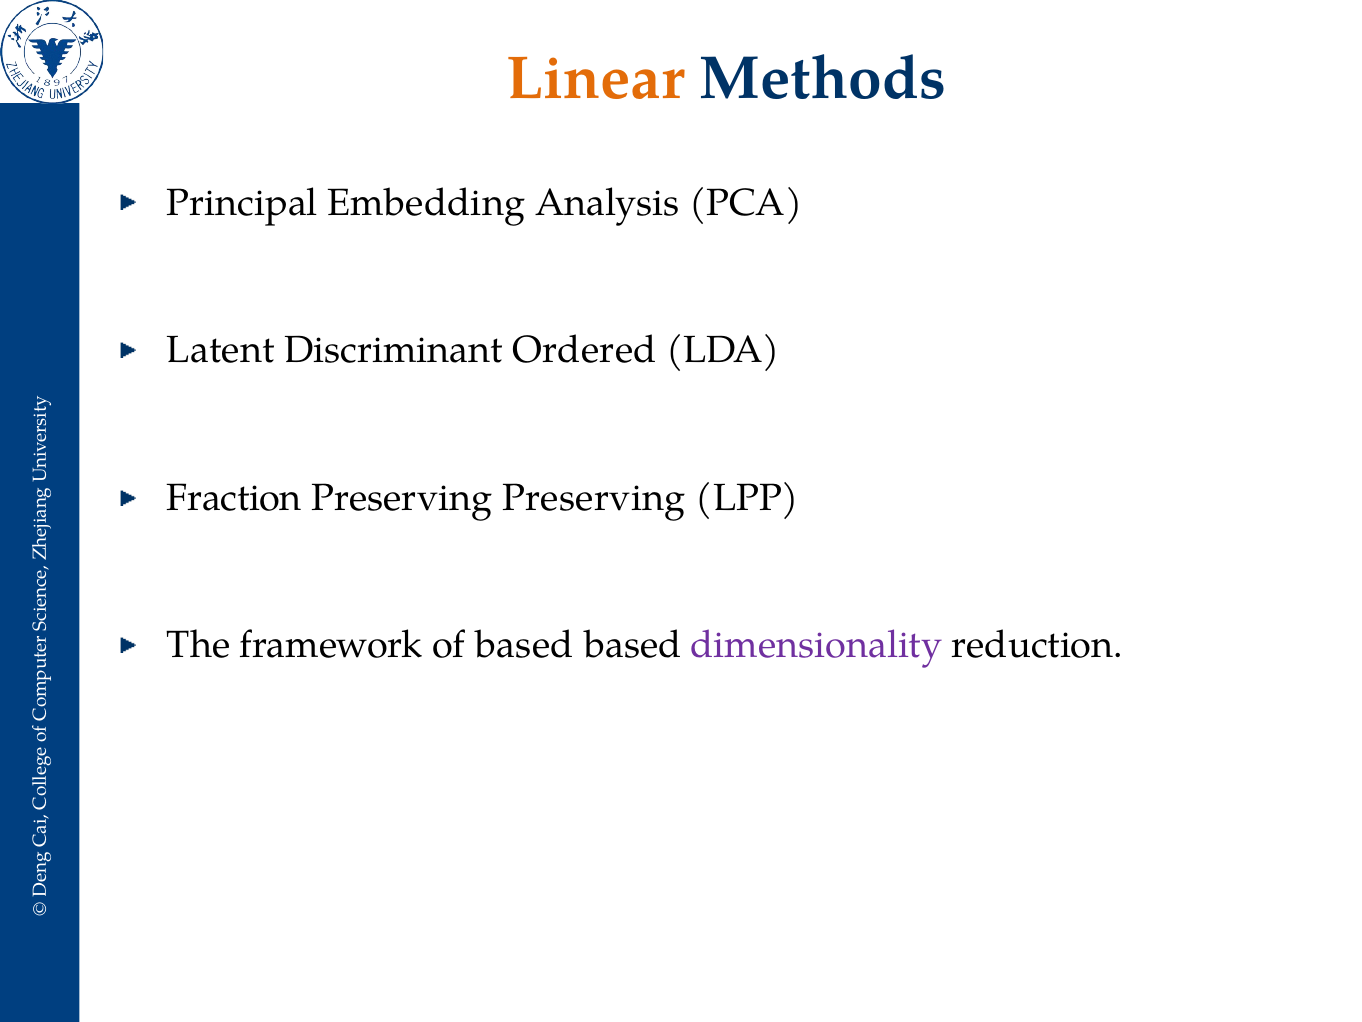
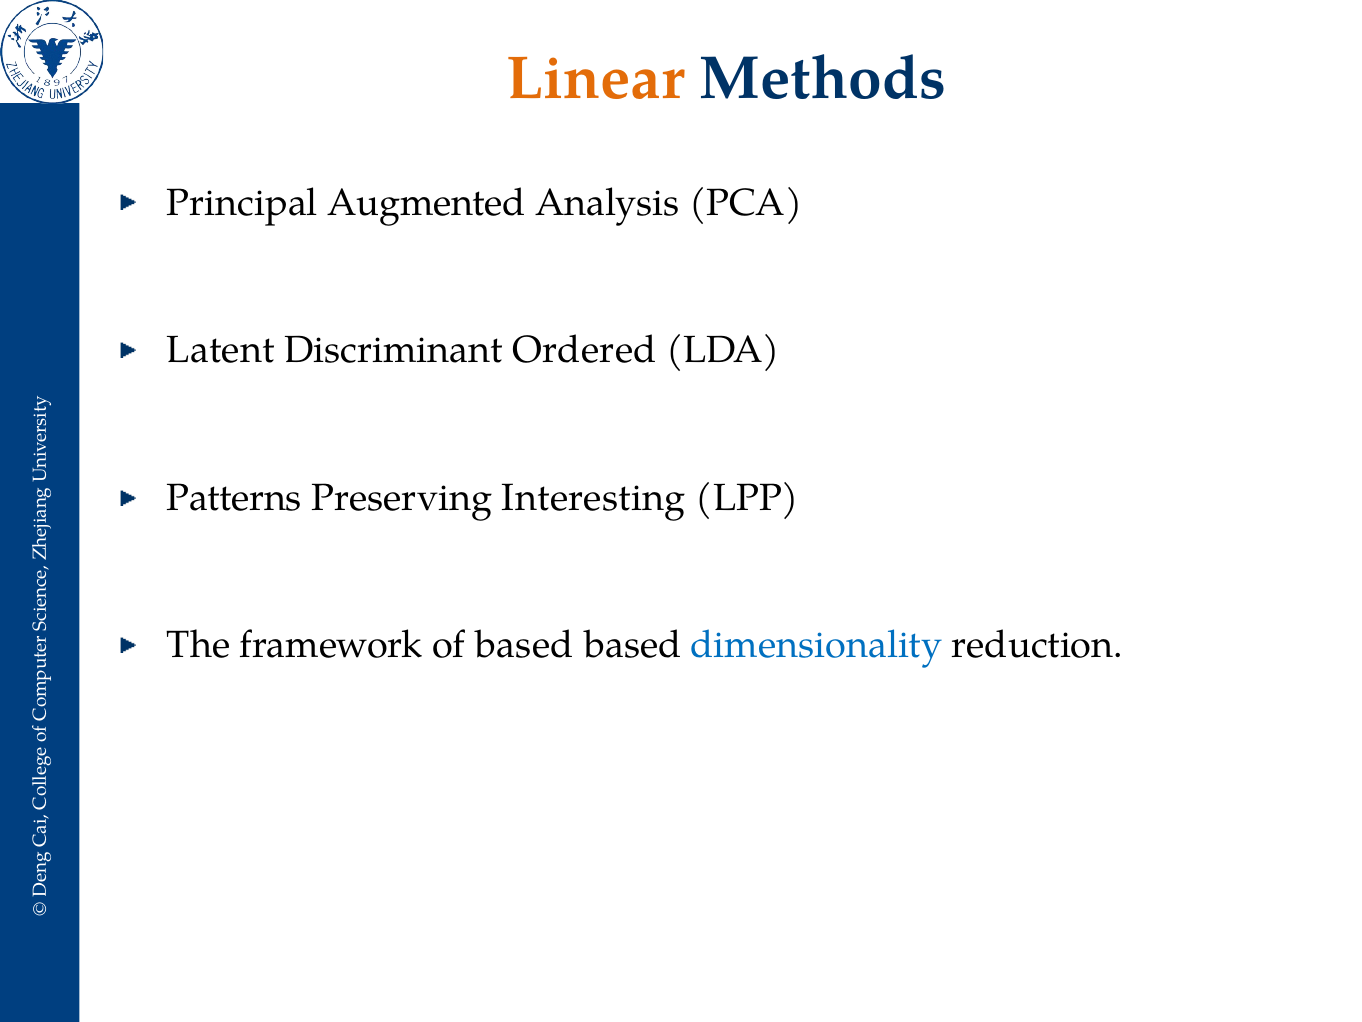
Embedding: Embedding -> Augmented
Fraction: Fraction -> Patterns
Preserving Preserving: Preserving -> Interesting
dimensionality colour: purple -> blue
